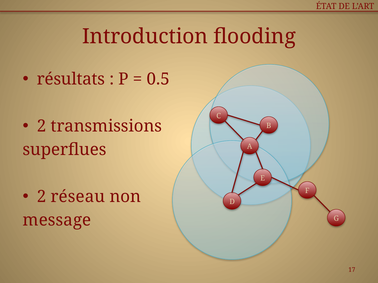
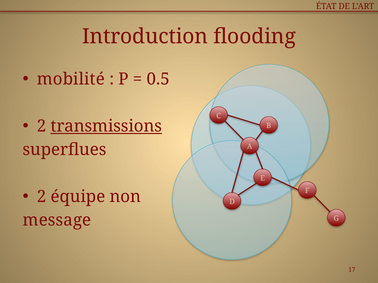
résultats: résultats -> mobilité
transmissions underline: none -> present
réseau: réseau -> équipe
